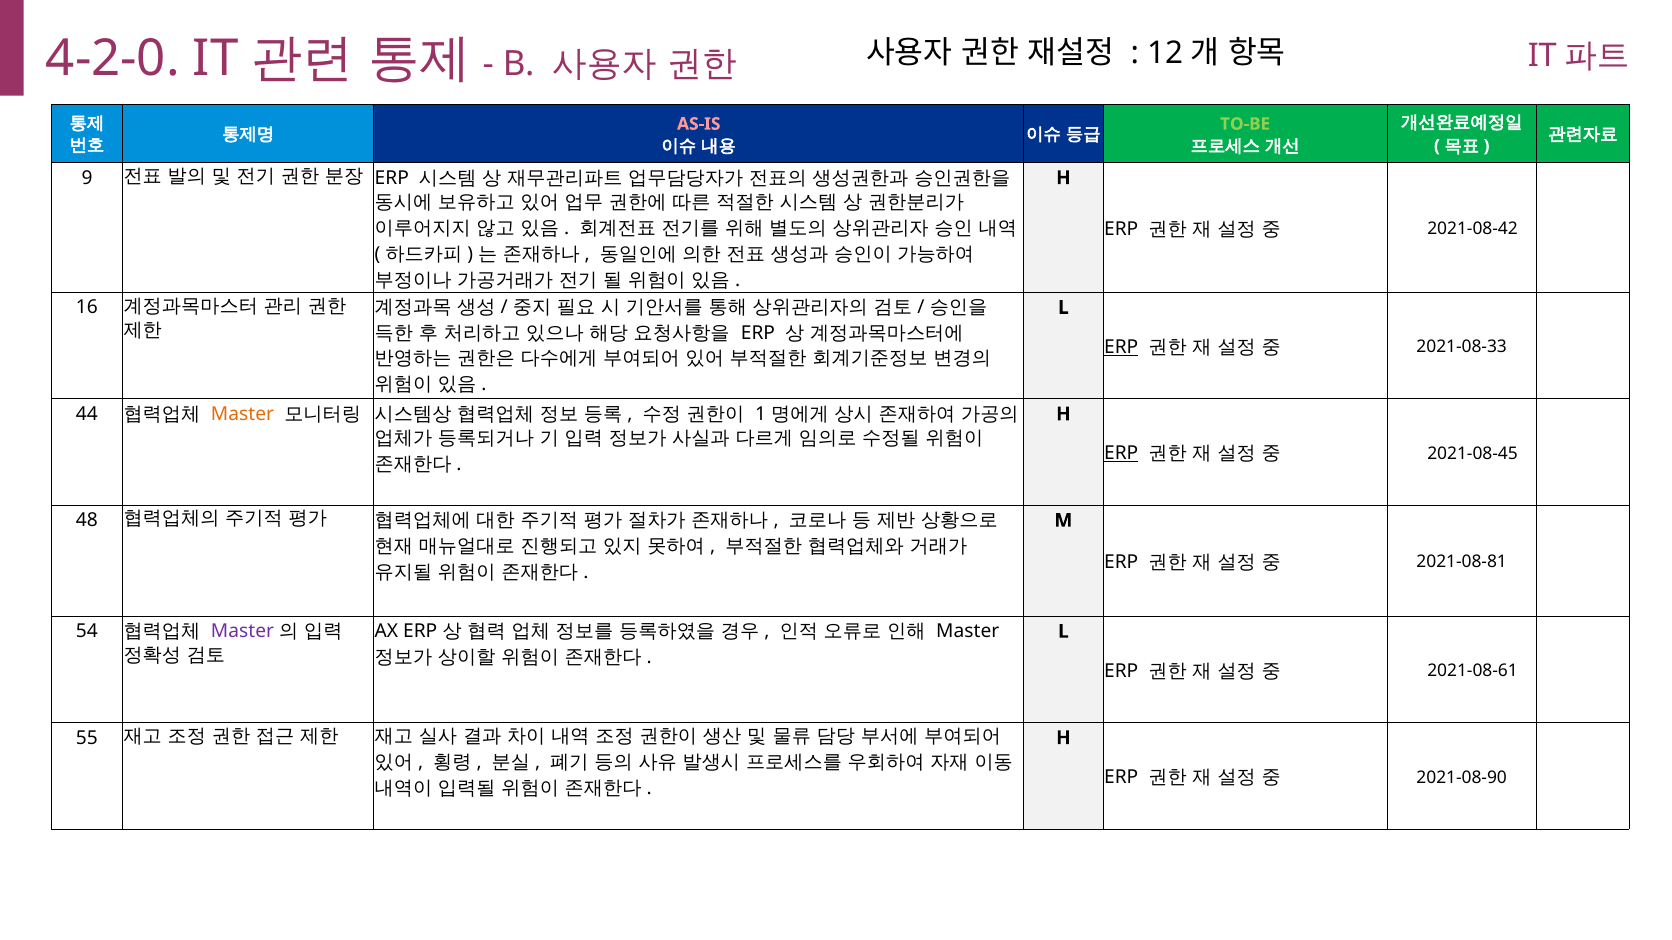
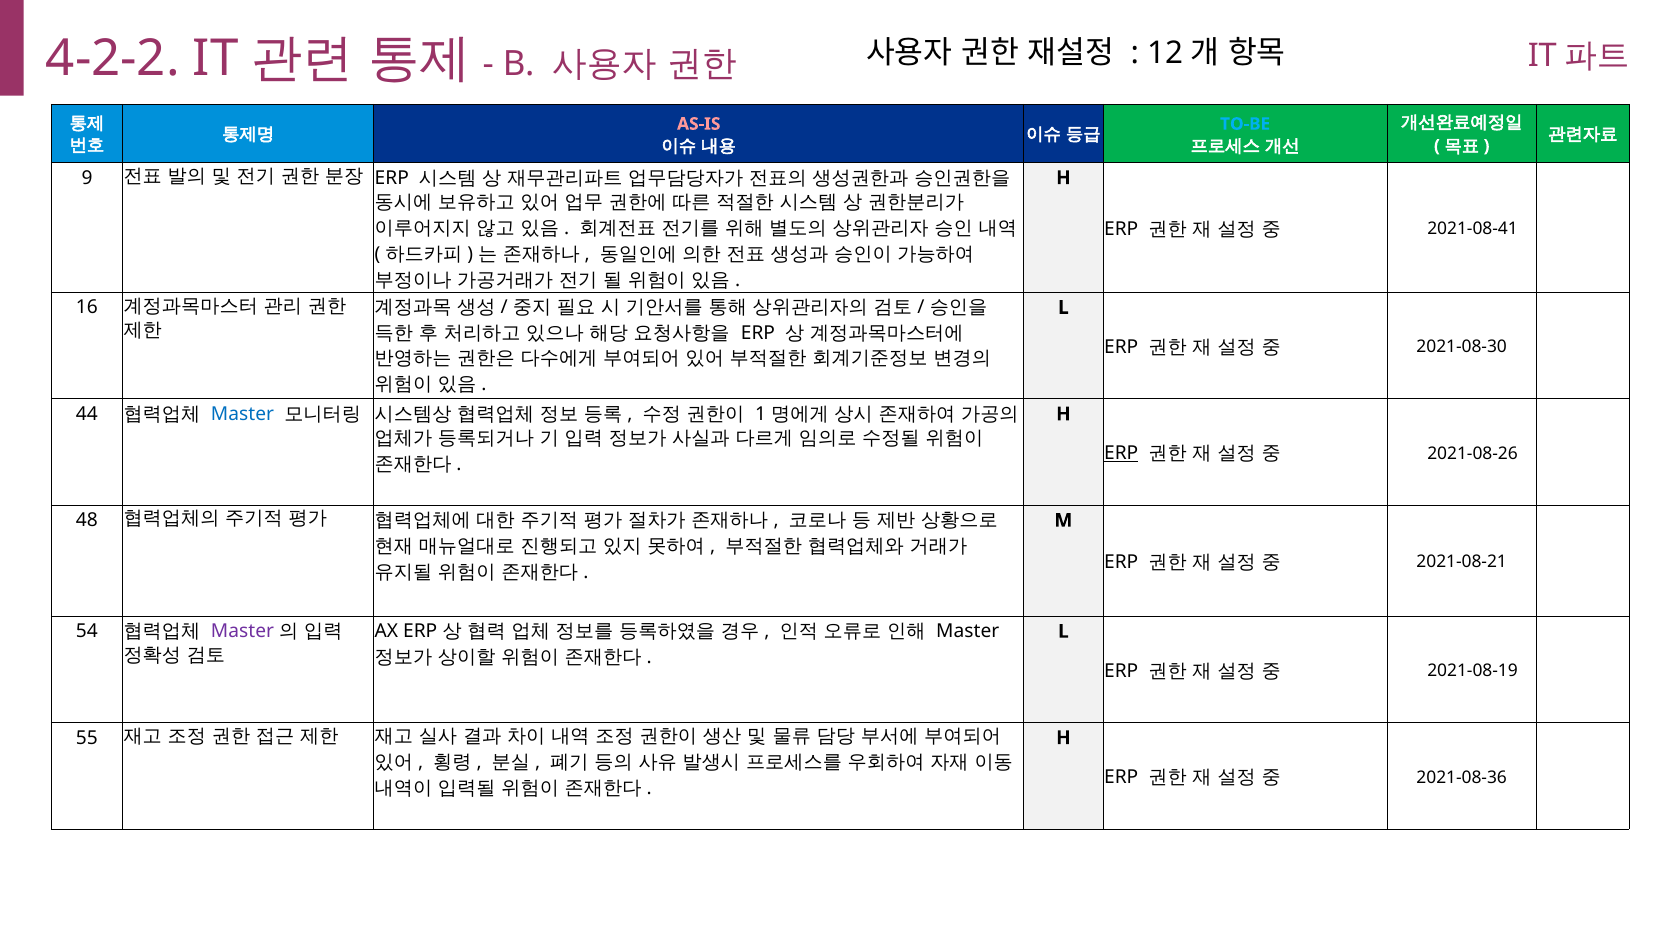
4-2-0: 4-2-0 -> 4-2-2
TO-BE colour: light green -> light blue
2021-08-42: 2021-08-42 -> 2021-08-41
ERP at (1121, 347) underline: present -> none
2021-08-33: 2021-08-33 -> 2021-08-30
Master at (242, 414) colour: orange -> blue
2021-08-45: 2021-08-45 -> 2021-08-26
2021-08-81: 2021-08-81 -> 2021-08-21
2021-08-61: 2021-08-61 -> 2021-08-19
2021-08-90: 2021-08-90 -> 2021-08-36
